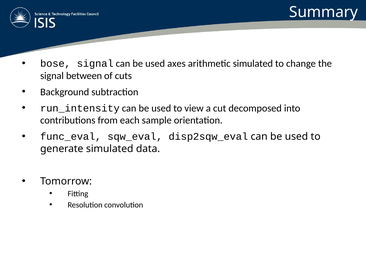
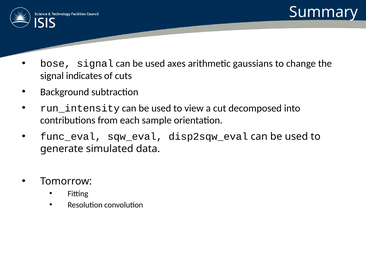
arithmetic simulated: simulated -> gaussians
between: between -> indicates
